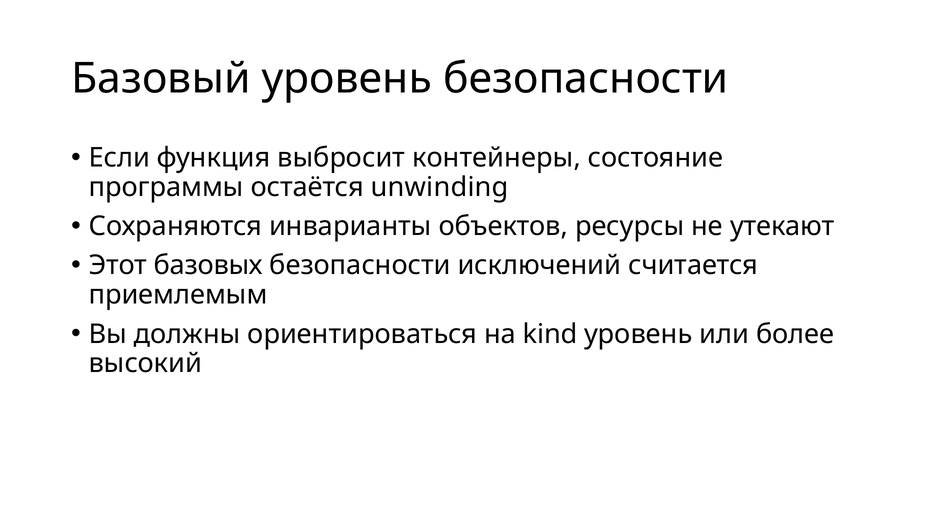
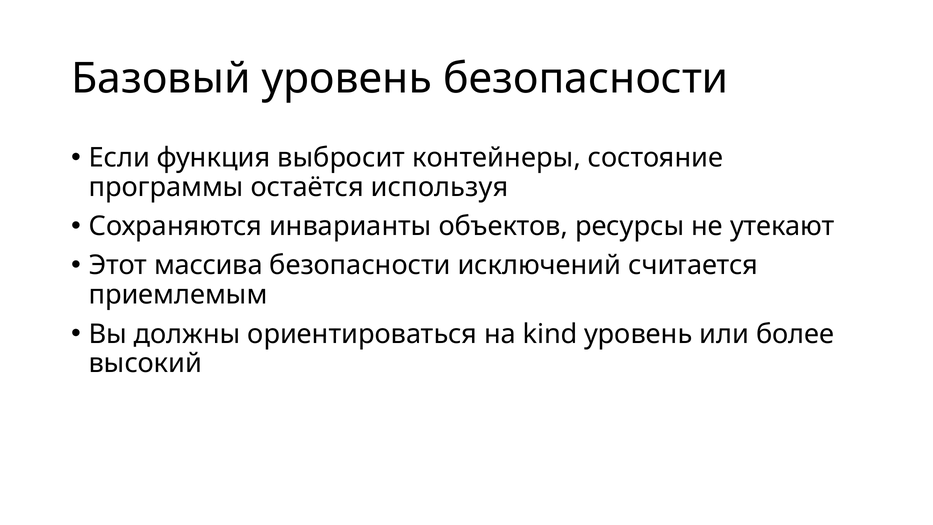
unwinding: unwinding -> используя
базовых: базовых -> массива
